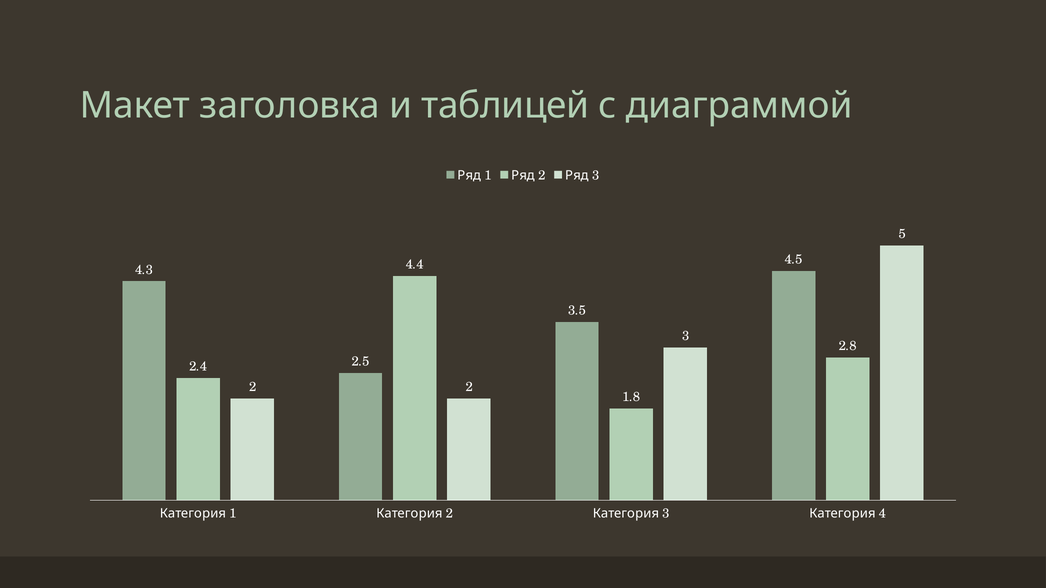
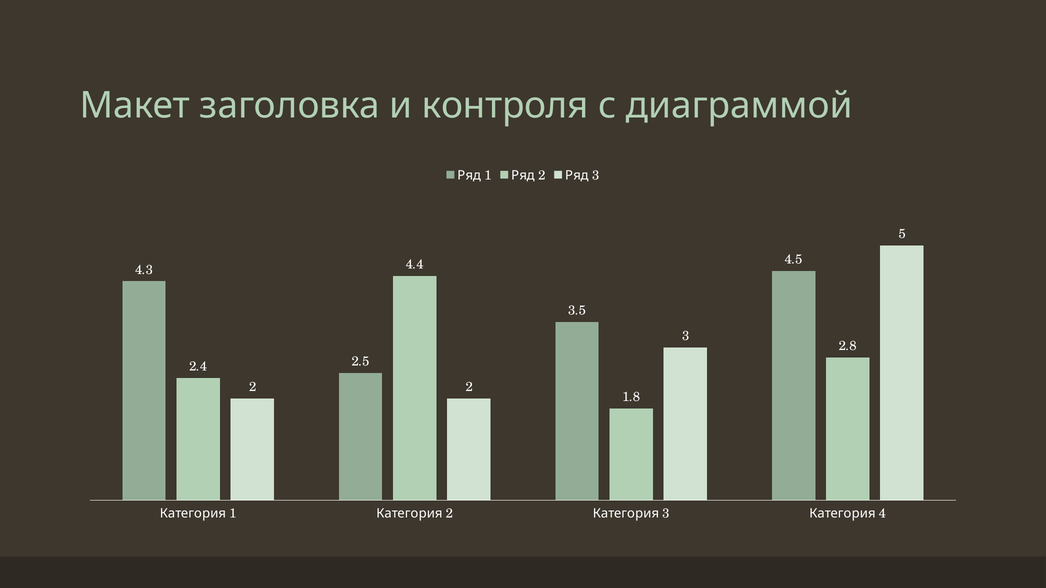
таблицей: таблицей -> контроля
